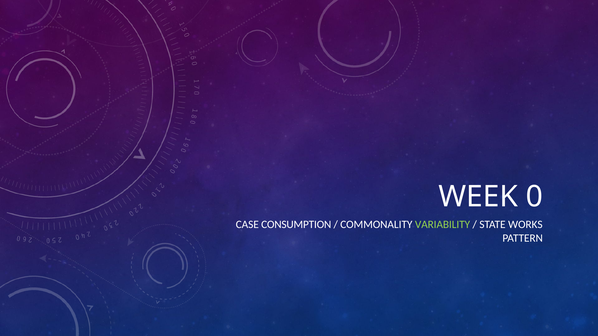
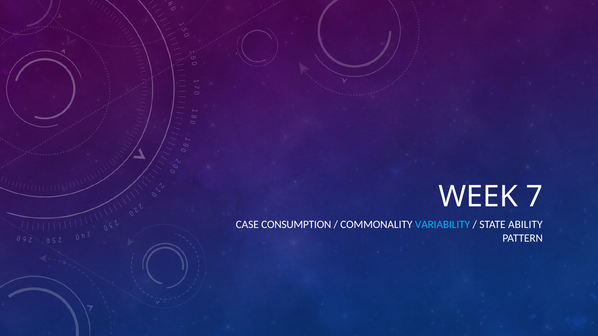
0: 0 -> 7
VARIABILITY colour: light green -> light blue
WORKS: WORKS -> ABILITY
